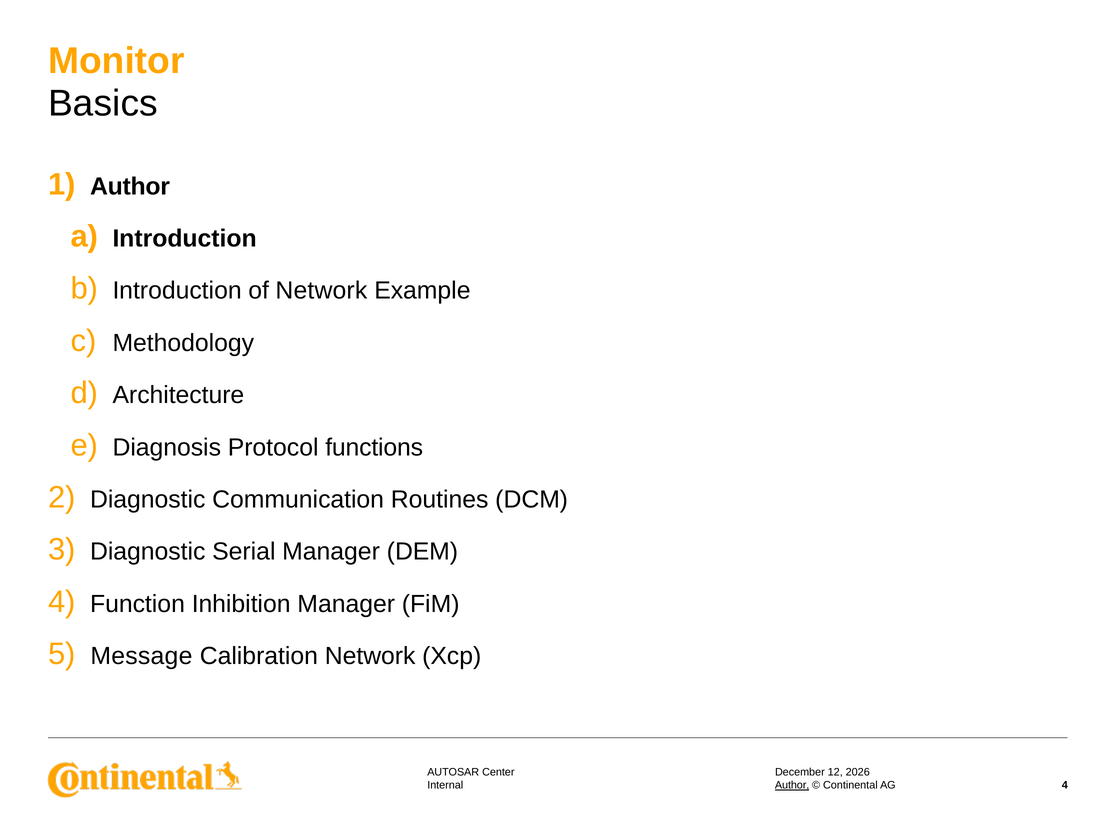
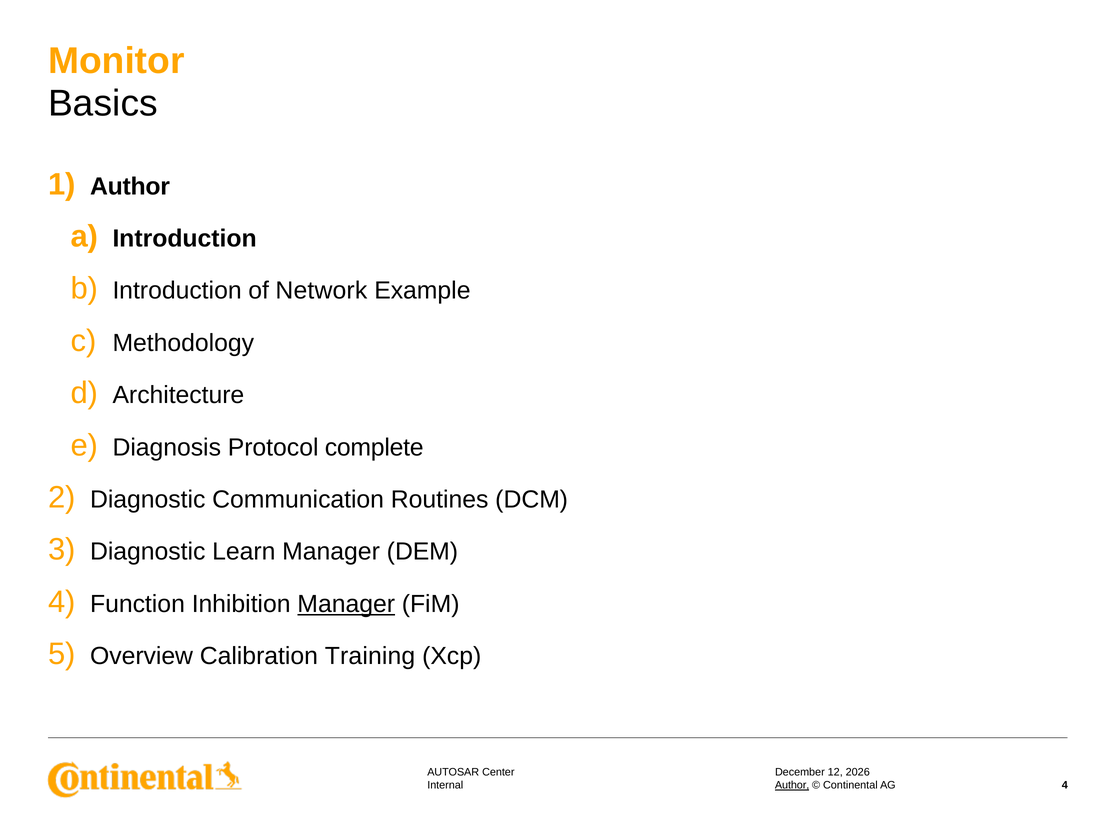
functions: functions -> complete
Serial: Serial -> Learn
Manager at (346, 604) underline: none -> present
Message: Message -> Overview
Calibration Network: Network -> Training
